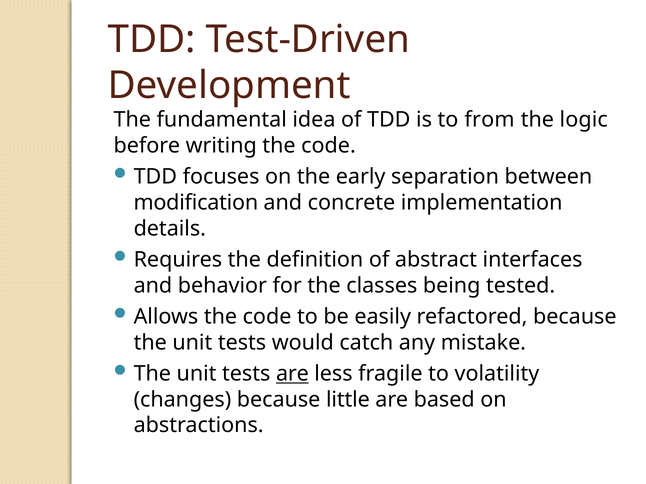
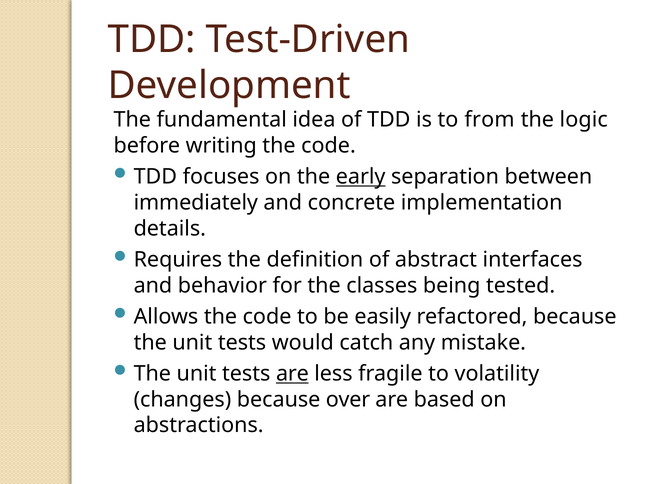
early underline: none -> present
modification: modification -> immediately
little: little -> over
